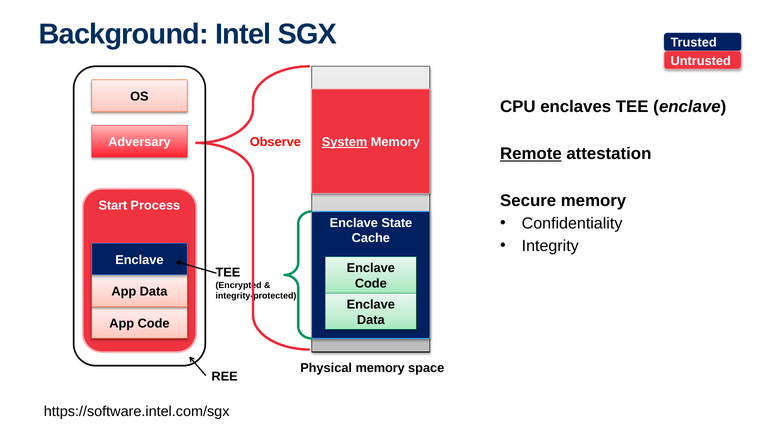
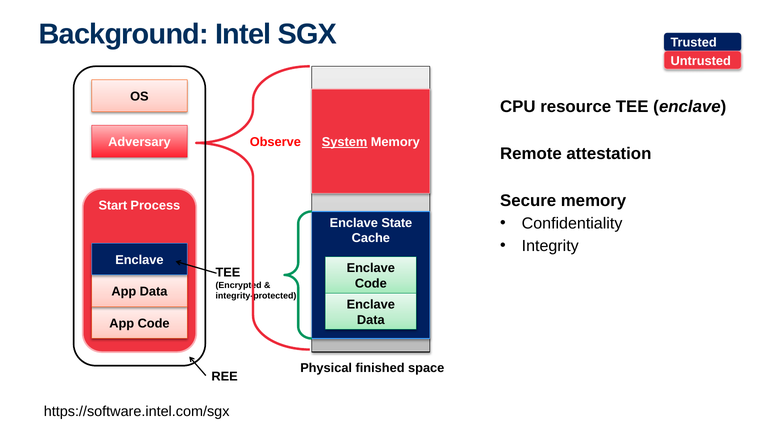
enclaves: enclaves -> resource
Remote underline: present -> none
Physical memory: memory -> finished
